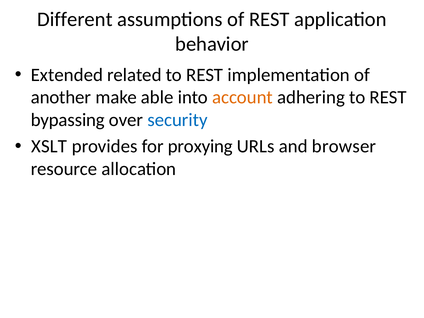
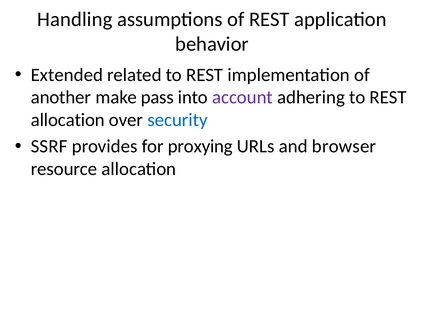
Different: Different -> Handling
able: able -> pass
account colour: orange -> purple
bypassing at (68, 120): bypassing -> allocation
XSLT: XSLT -> SSRF
